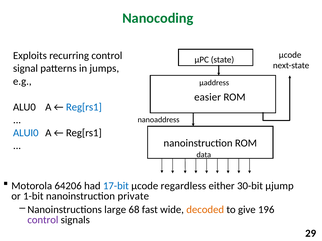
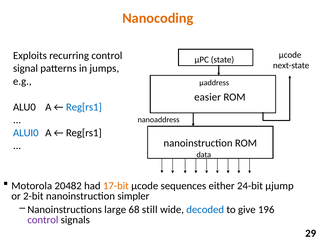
Nanocoding colour: green -> orange
64206: 64206 -> 20482
17-bit colour: blue -> orange
regardless: regardless -> sequences
30-bit: 30-bit -> 24-bit
1-bit: 1-bit -> 2-bit
private: private -> simpler
fast: fast -> still
decoded colour: orange -> blue
